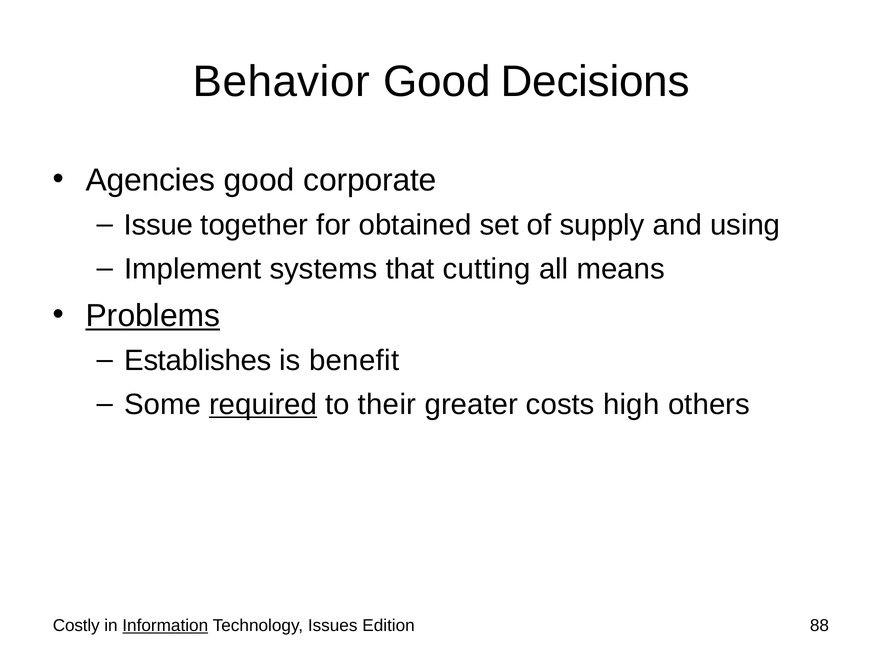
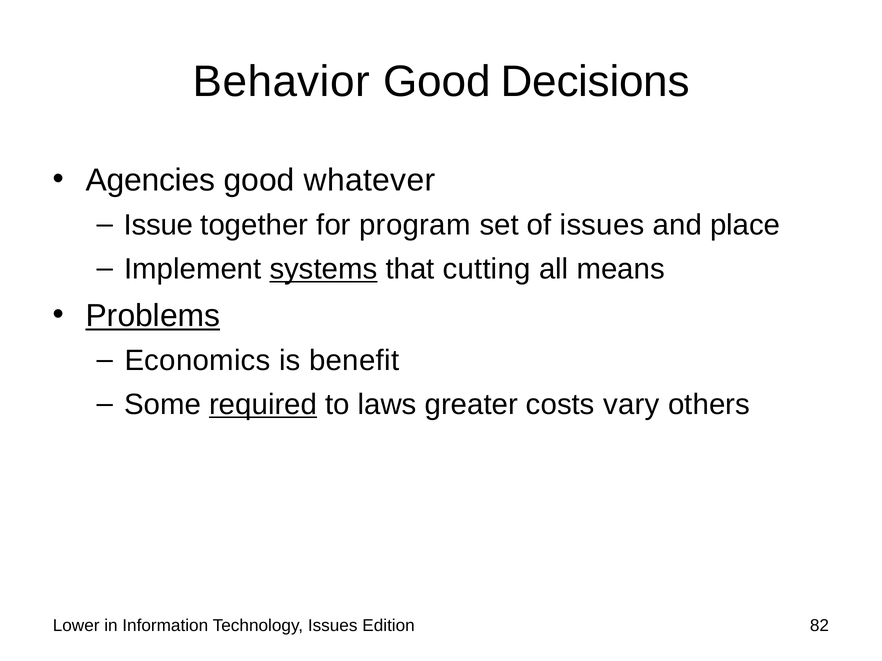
corporate: corporate -> whatever
obtained: obtained -> program
of supply: supply -> issues
using: using -> place
systems underline: none -> present
Establishes: Establishes -> Economics
their: their -> laws
high: high -> vary
Costly: Costly -> Lower
Information underline: present -> none
88: 88 -> 82
